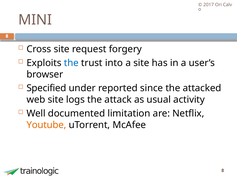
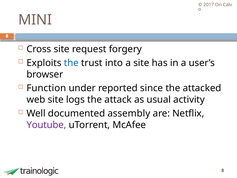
Specified: Specified -> Function
limitation: limitation -> assembly
Youtube colour: orange -> purple
